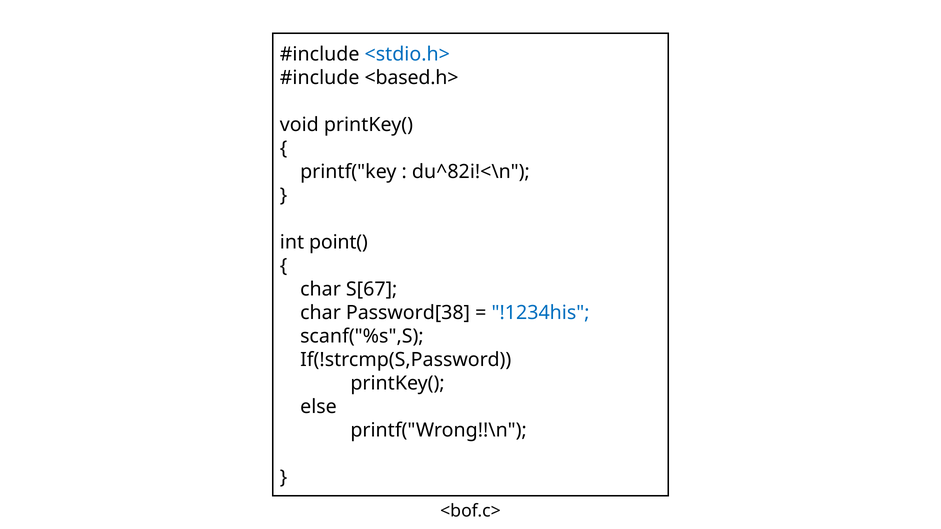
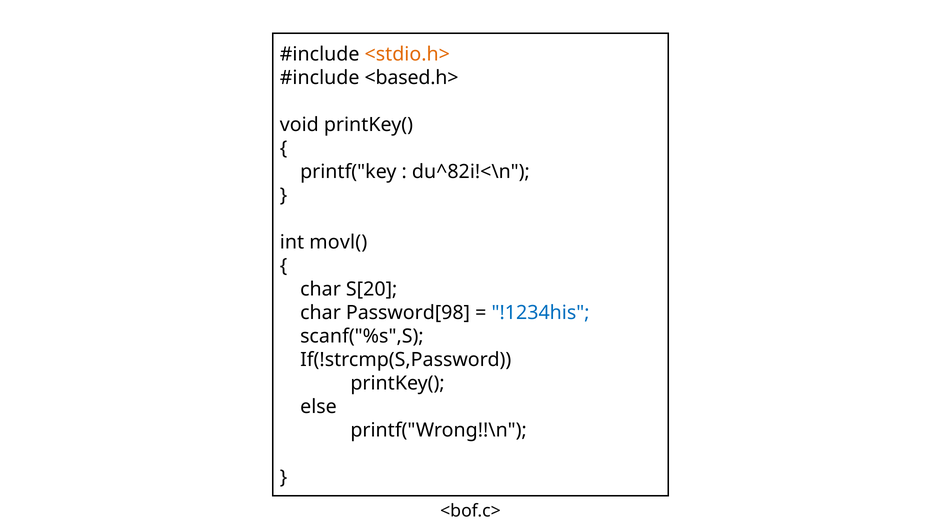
<stdio.h> colour: blue -> orange
point(: point( -> movl(
S[67: S[67 -> S[20
Password[38: Password[38 -> Password[98
